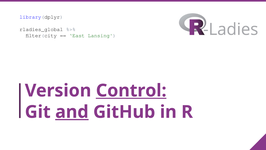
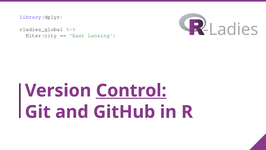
and underline: present -> none
